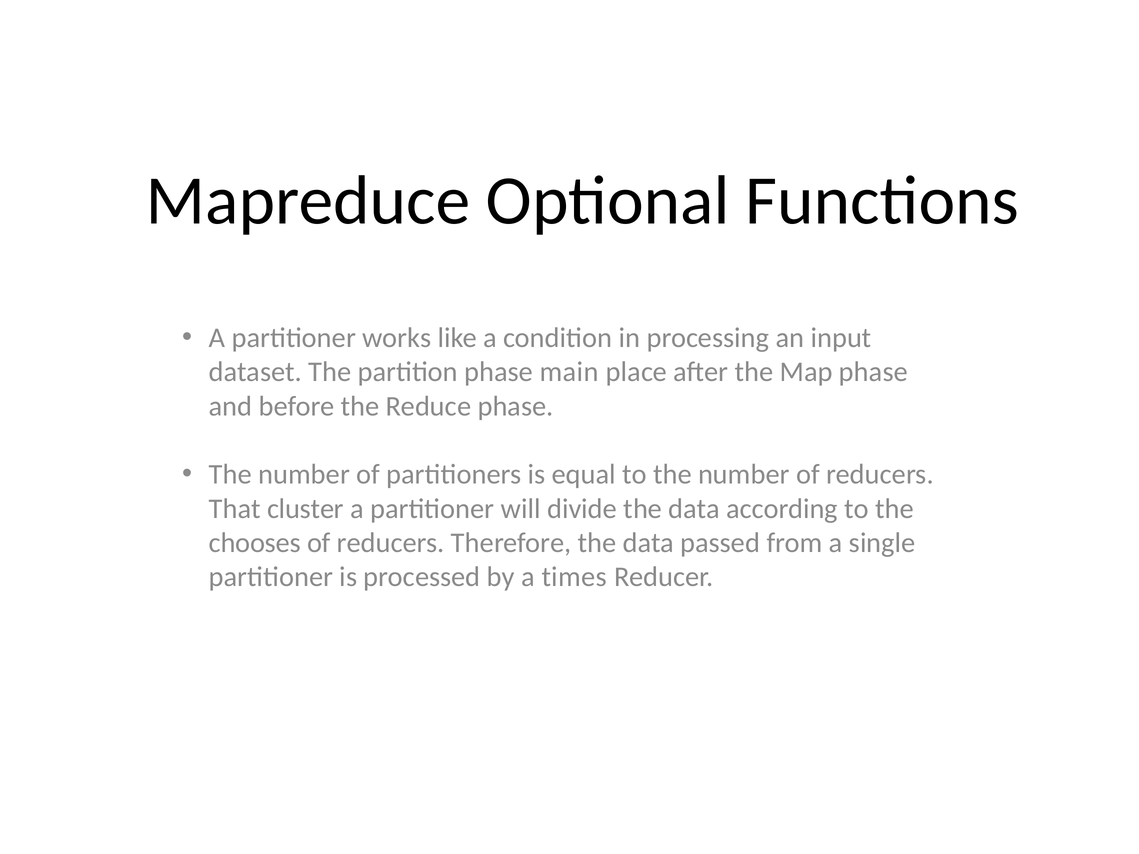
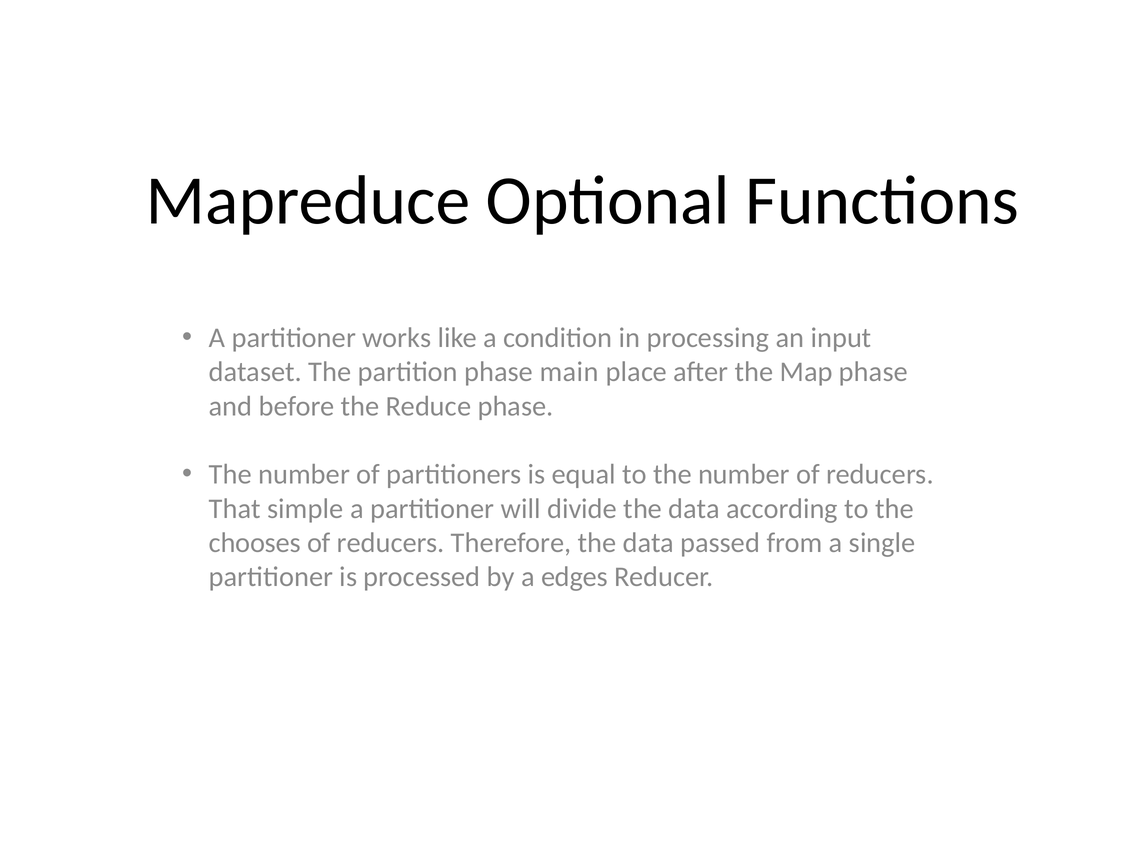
cluster: cluster -> simple
times: times -> edges
